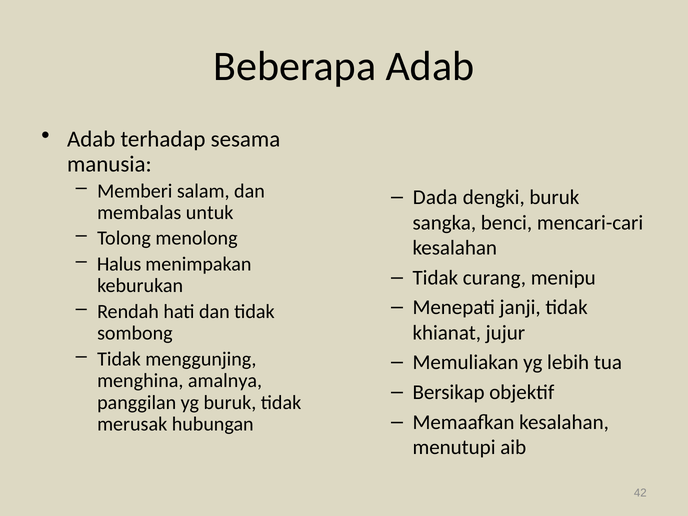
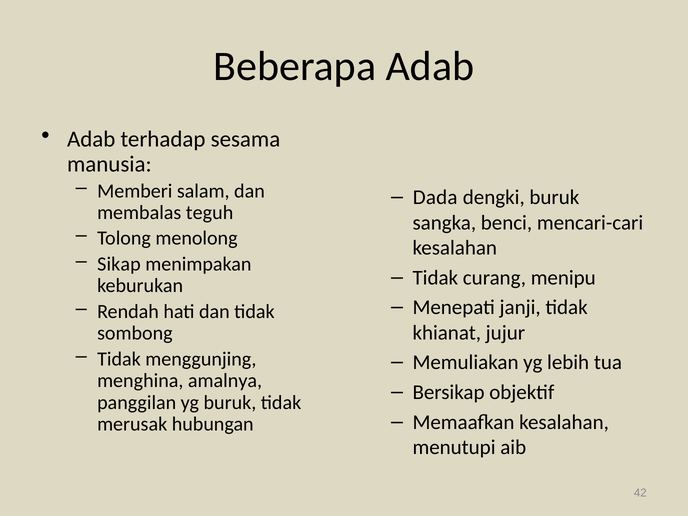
untuk: untuk -> teguh
Halus: Halus -> Sikap
